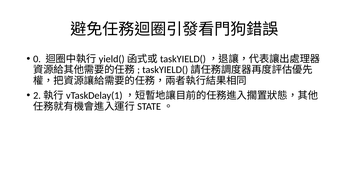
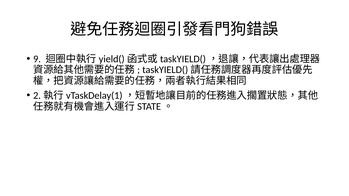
0: 0 -> 9
